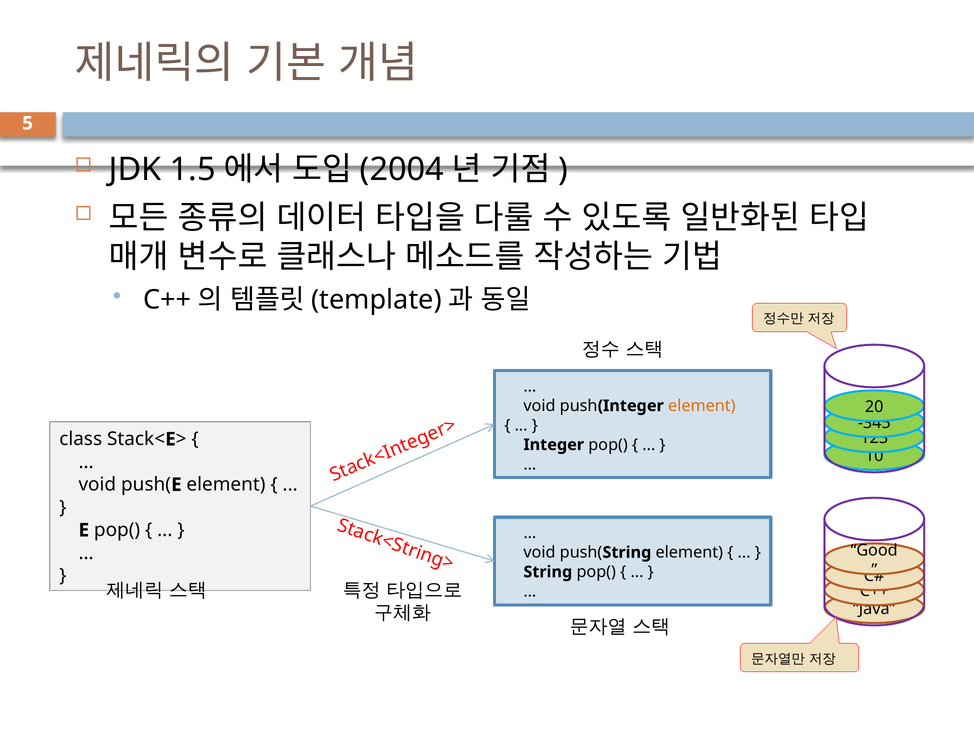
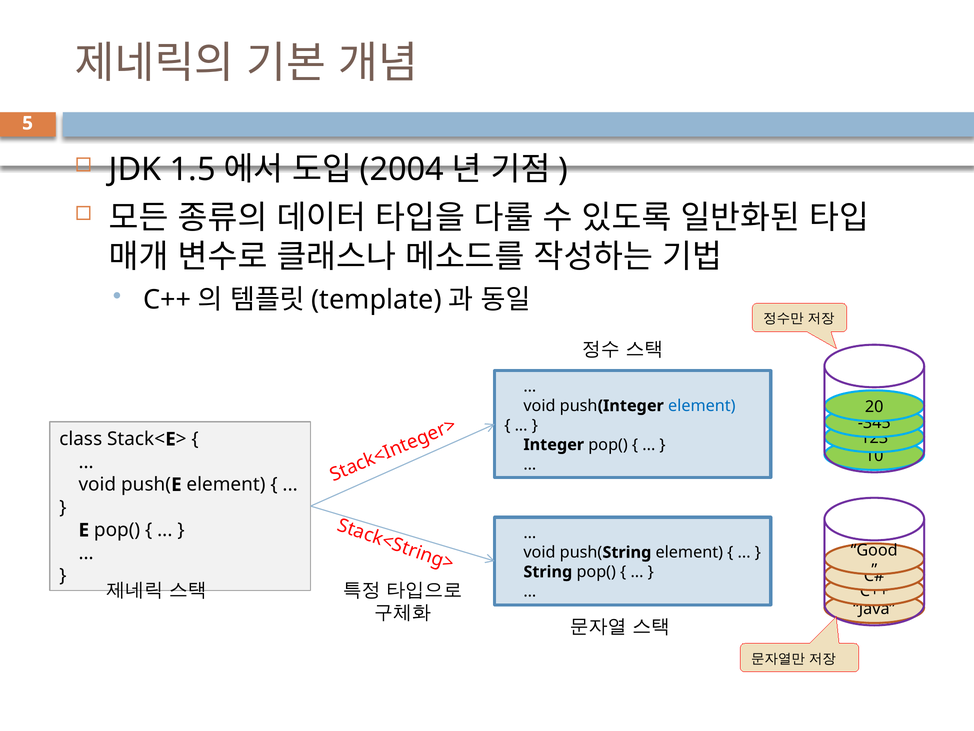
element at (702, 405) colour: orange -> blue
